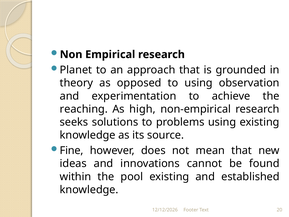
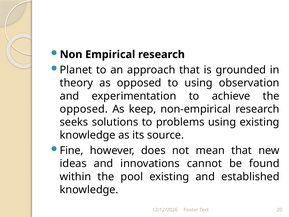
reaching at (84, 109): reaching -> opposed
high: high -> keep
